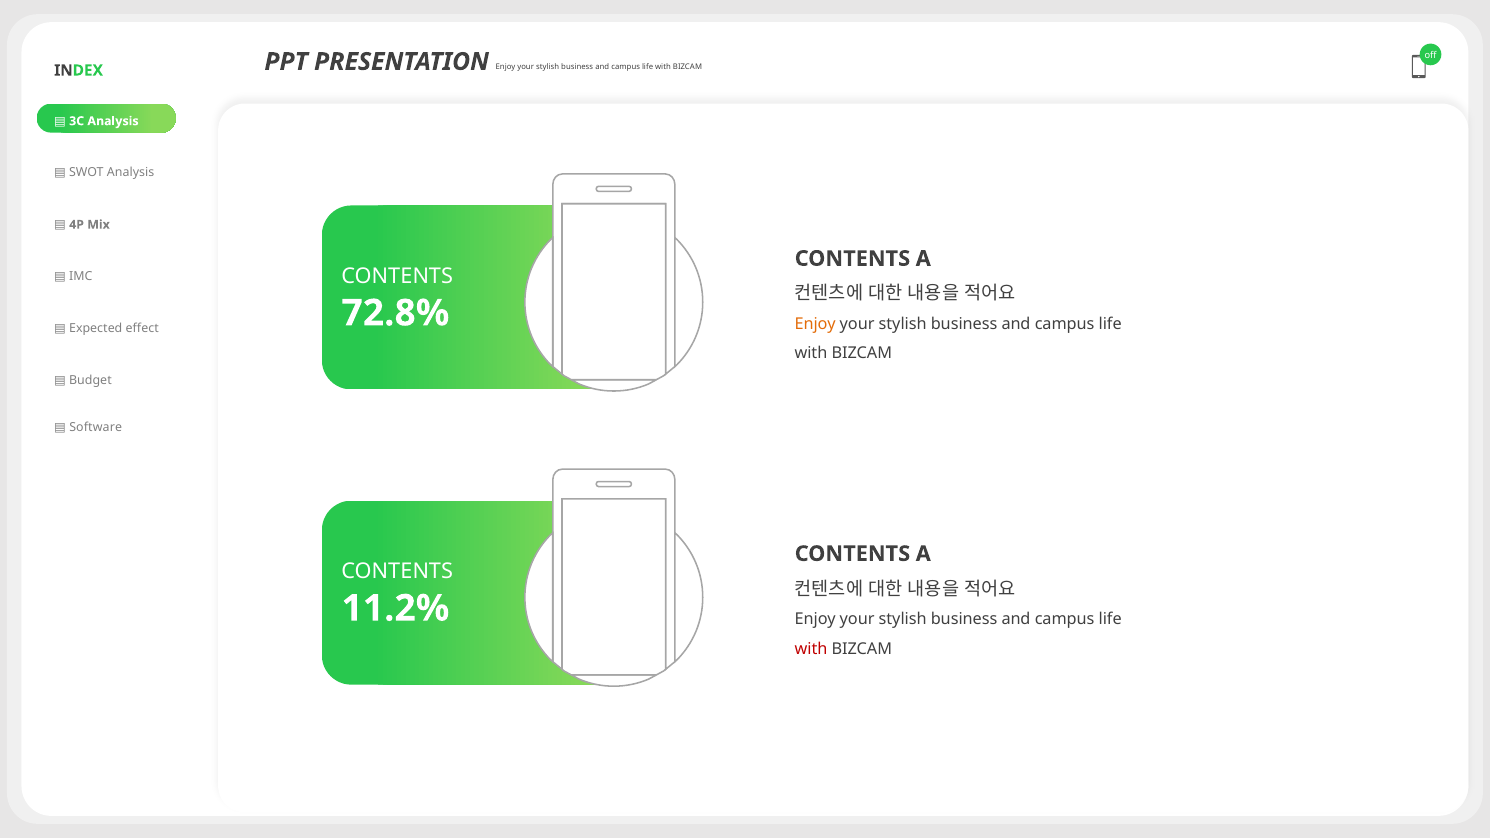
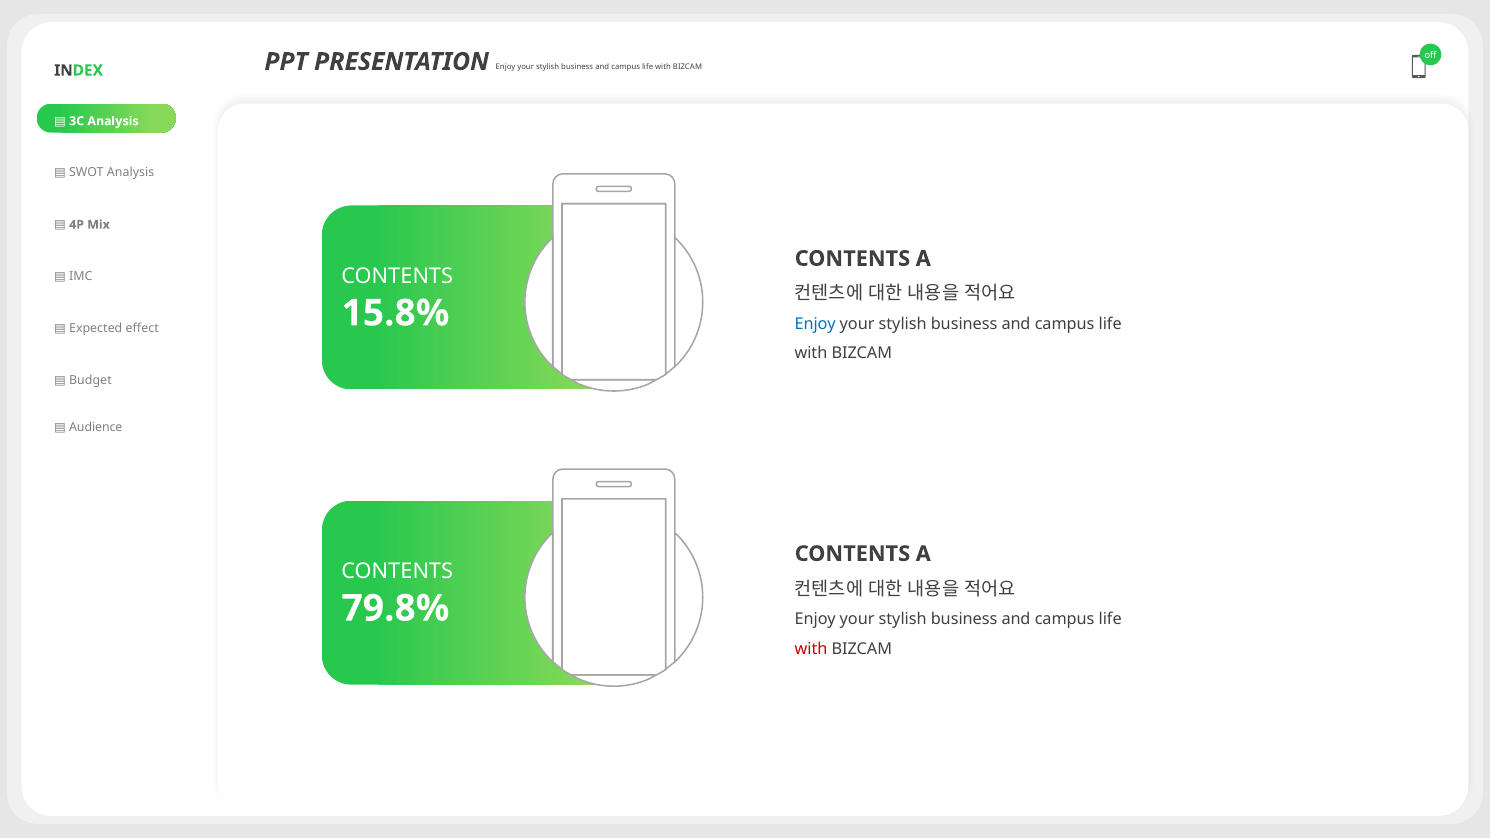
72.8%: 72.8% -> 15.8%
Enjoy at (815, 324) colour: orange -> blue
Software: Software -> Audience
11.2%: 11.2% -> 79.8%
